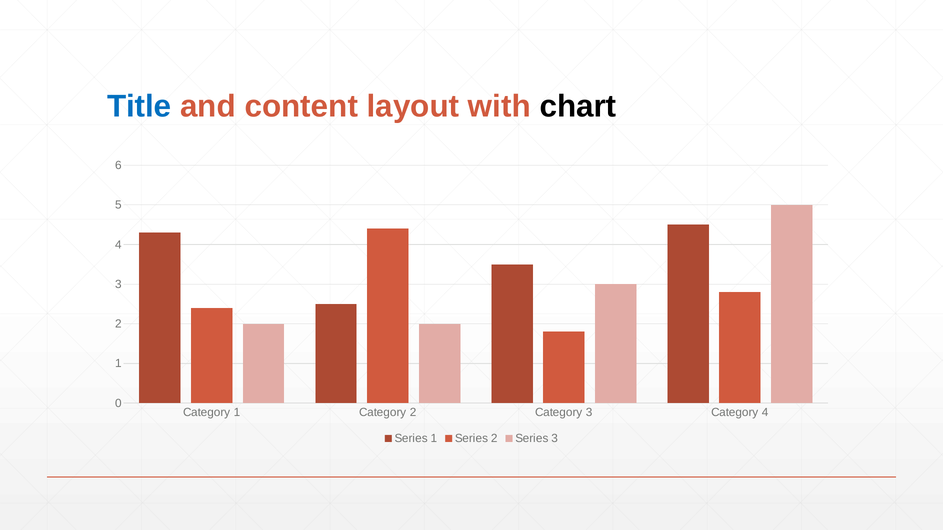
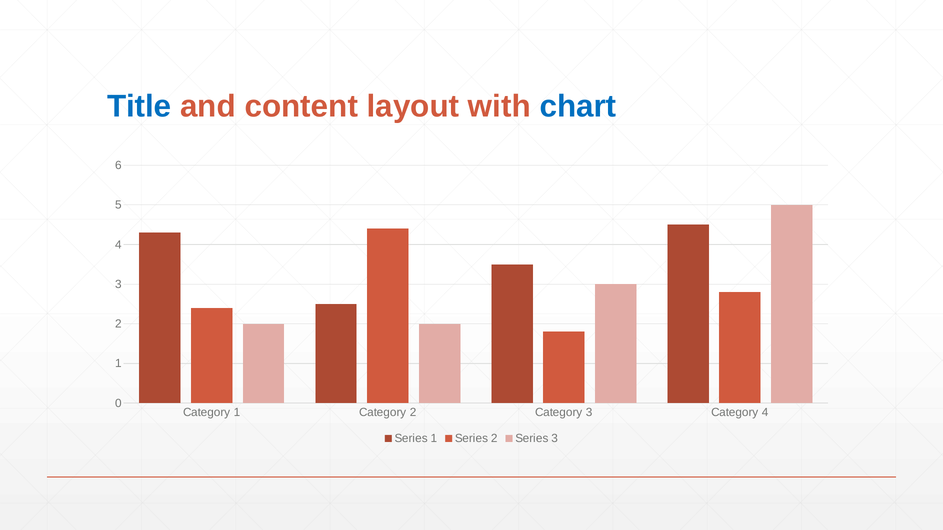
chart colour: black -> blue
